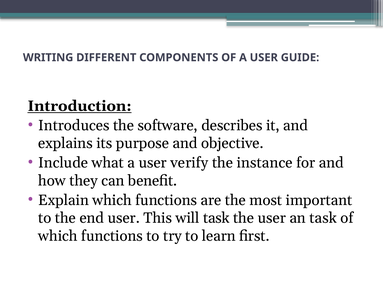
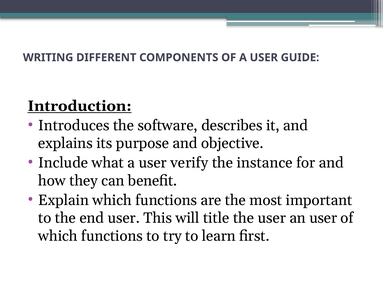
will task: task -> title
an task: task -> user
